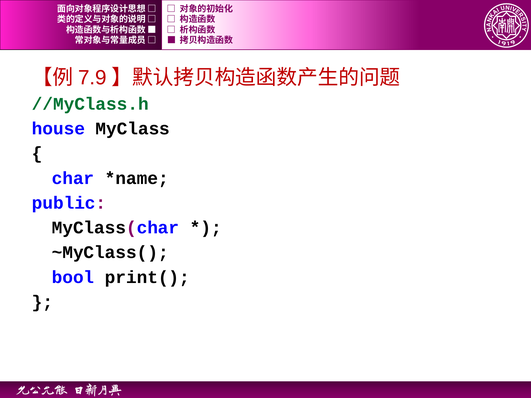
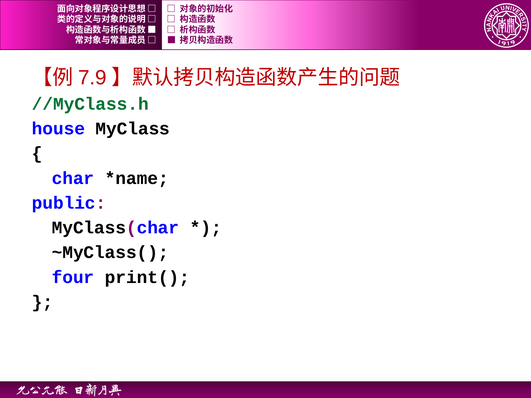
bool: bool -> four
